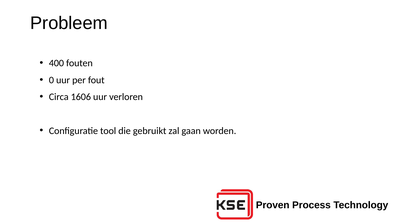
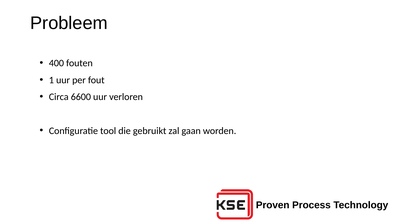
0: 0 -> 1
1606: 1606 -> 6600
